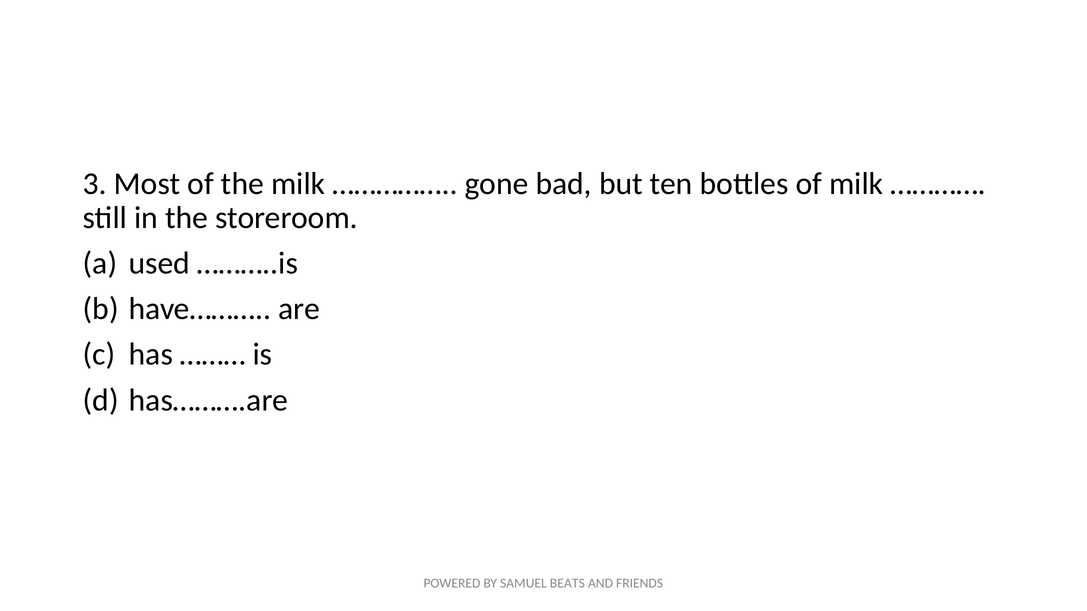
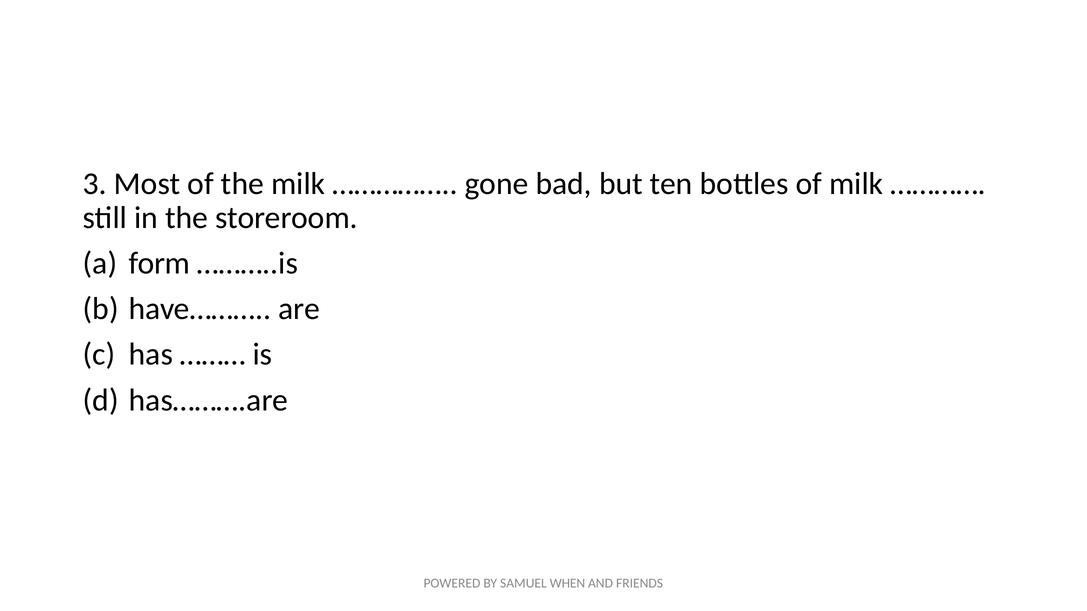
used: used -> form
BEATS: BEATS -> WHEN
